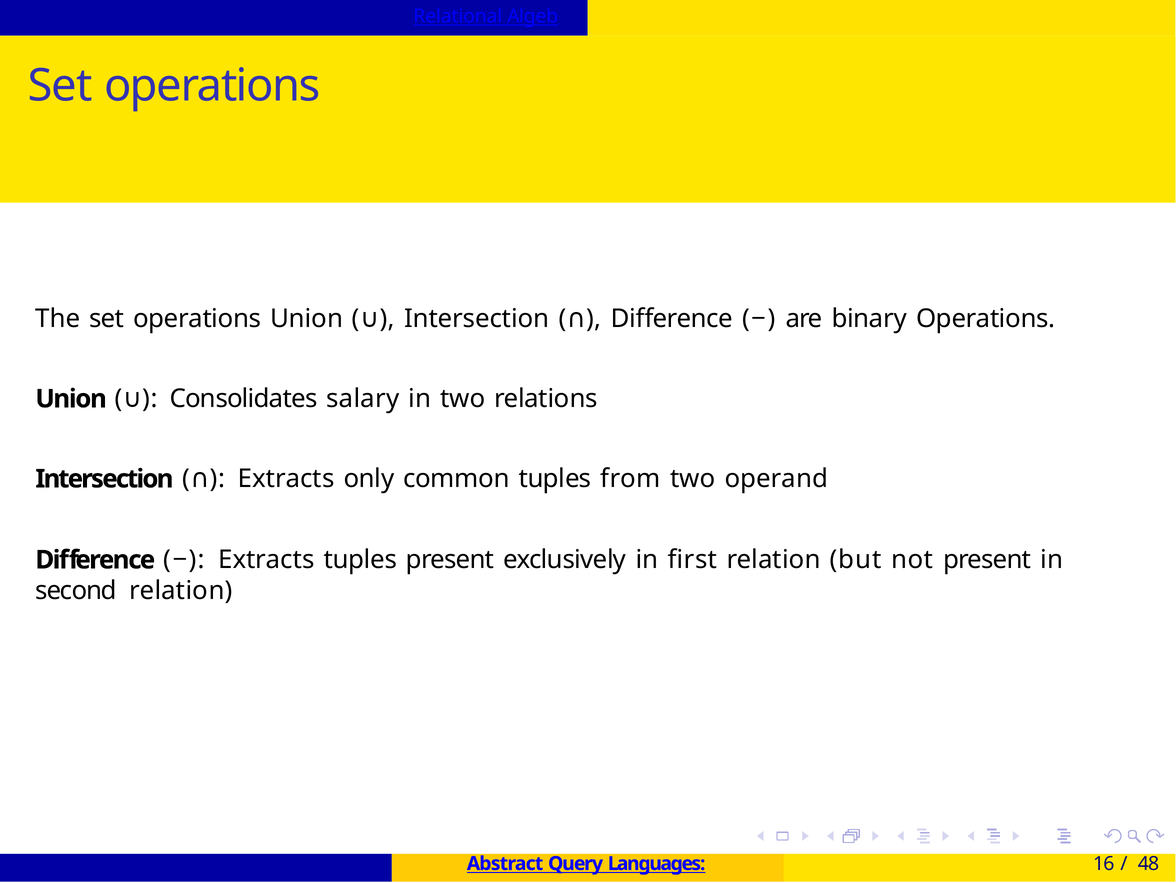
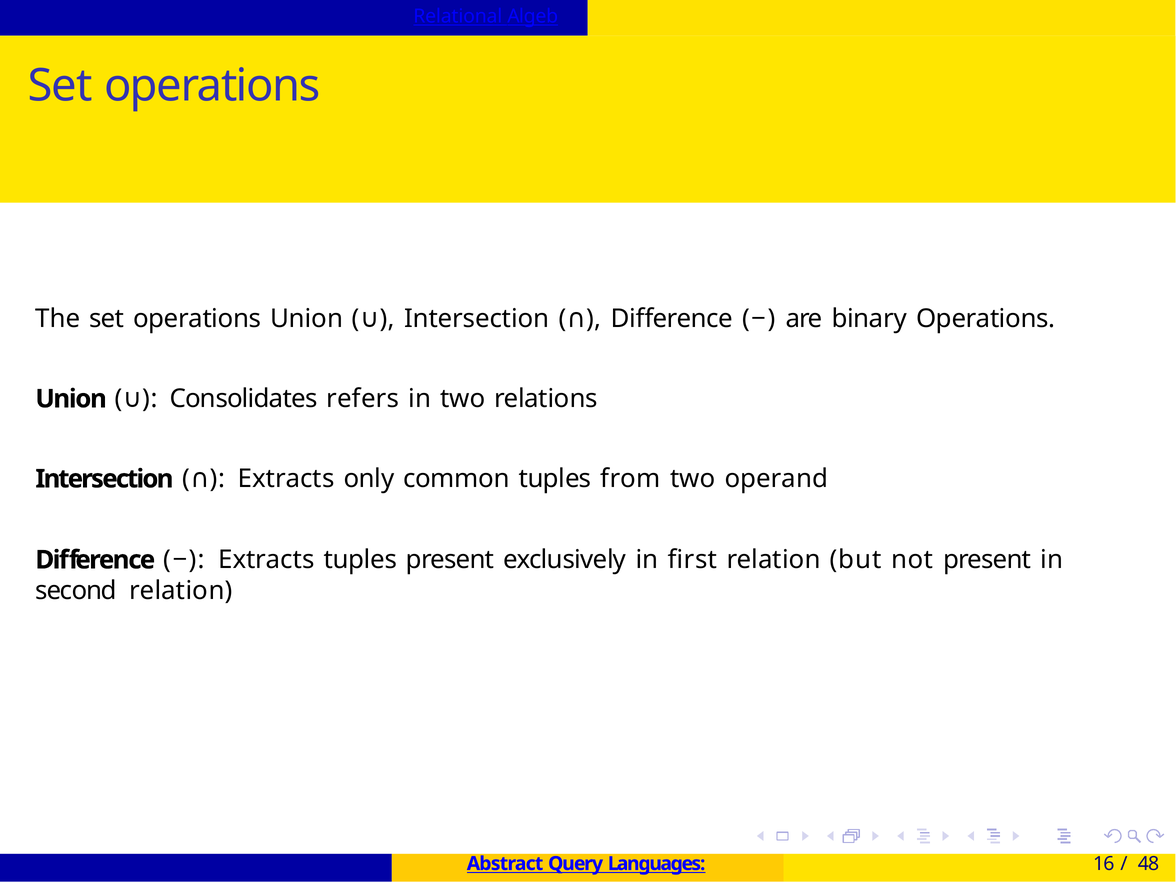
salary: salary -> refers
